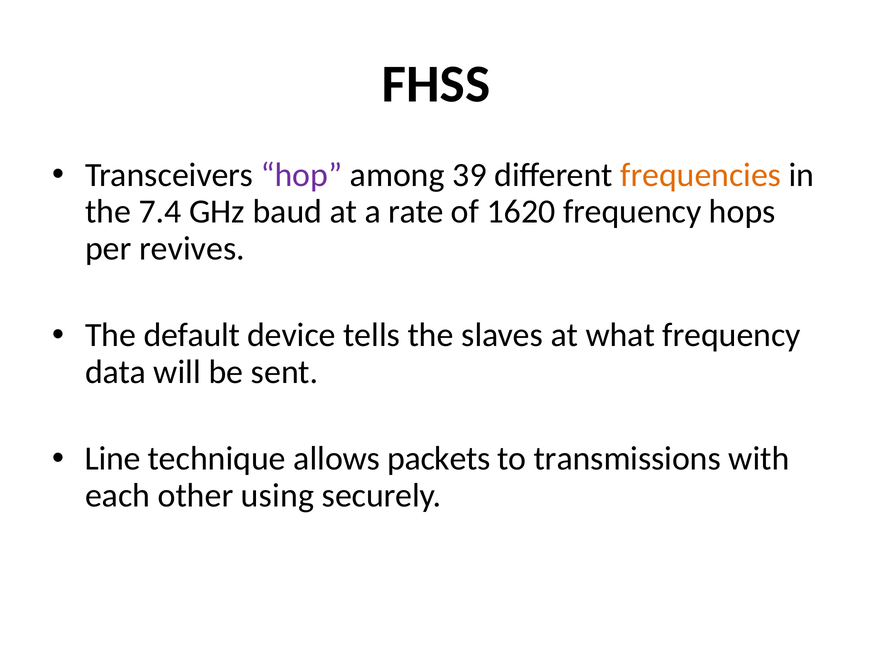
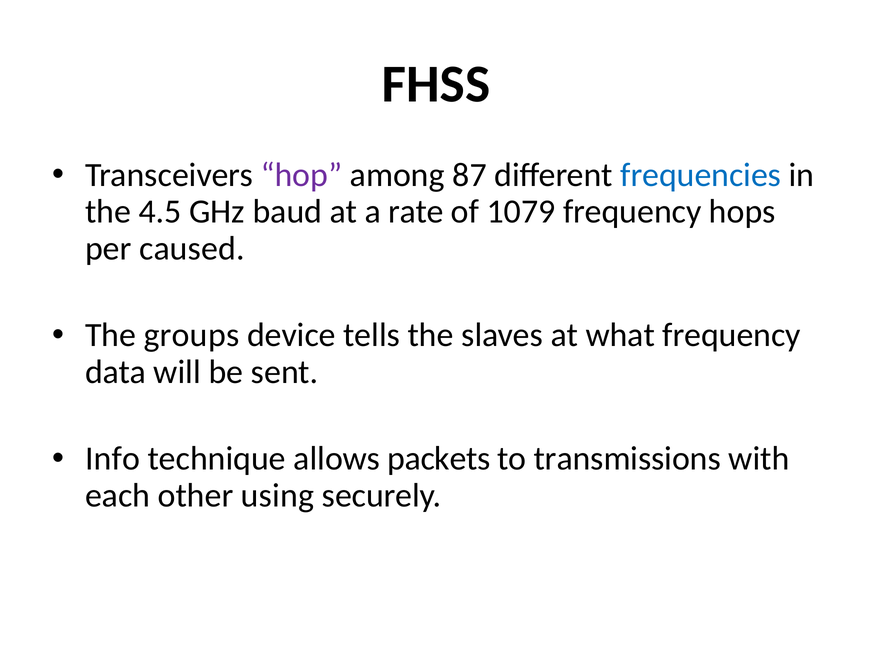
39: 39 -> 87
frequencies colour: orange -> blue
7.4: 7.4 -> 4.5
1620: 1620 -> 1079
revives: revives -> caused
default: default -> groups
Line: Line -> Info
